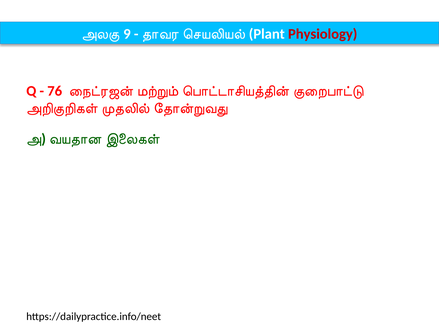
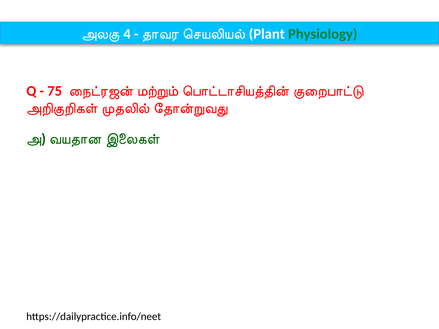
9: 9 -> 4
Physiology colour: red -> green
76: 76 -> 75
